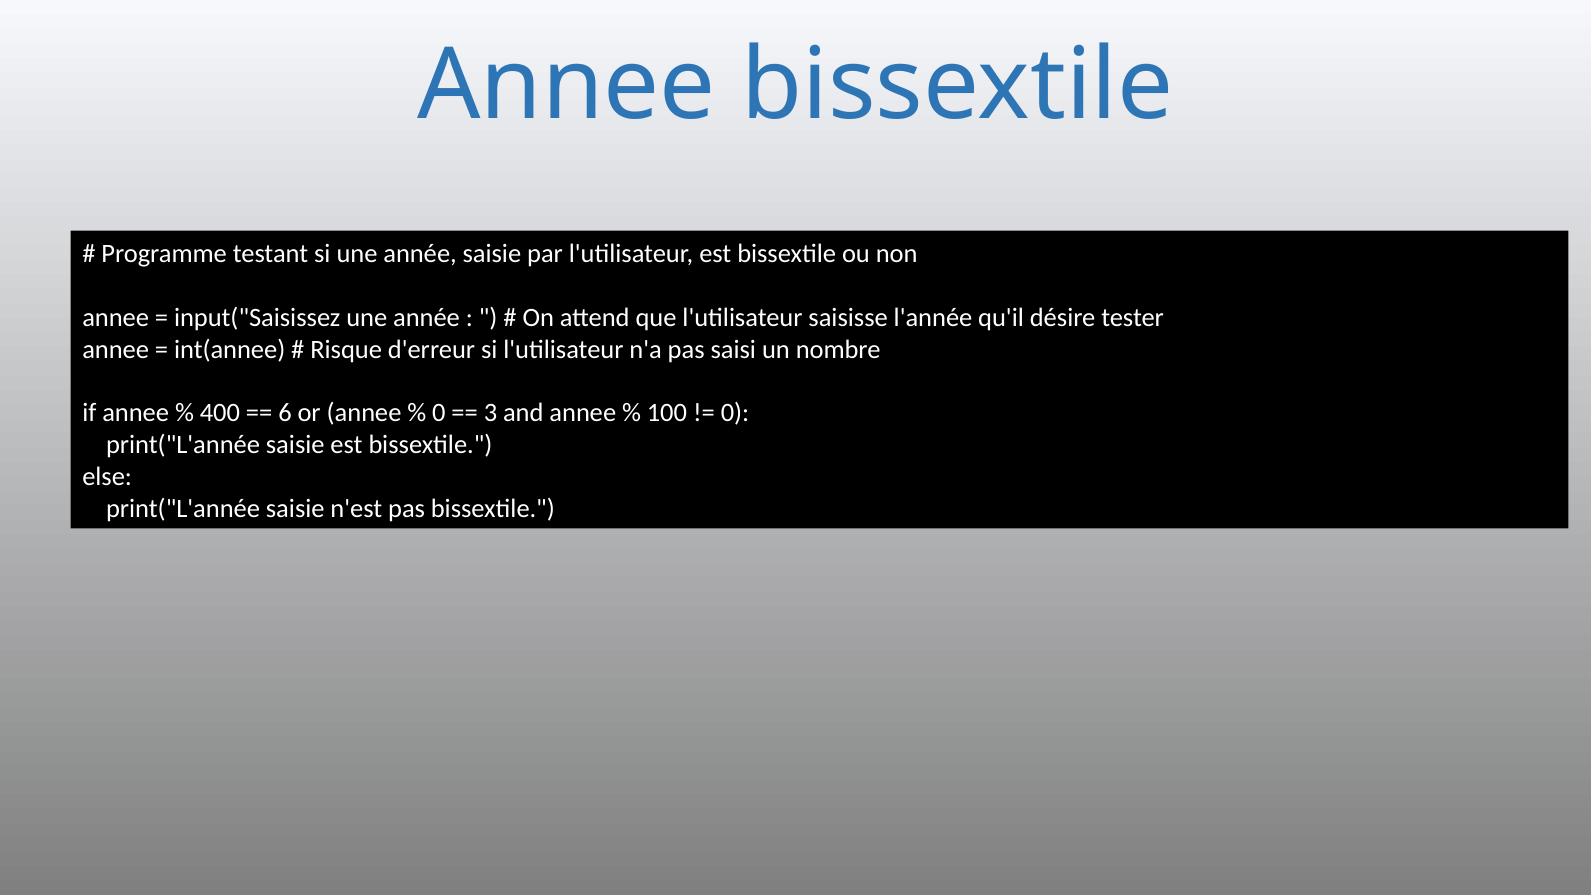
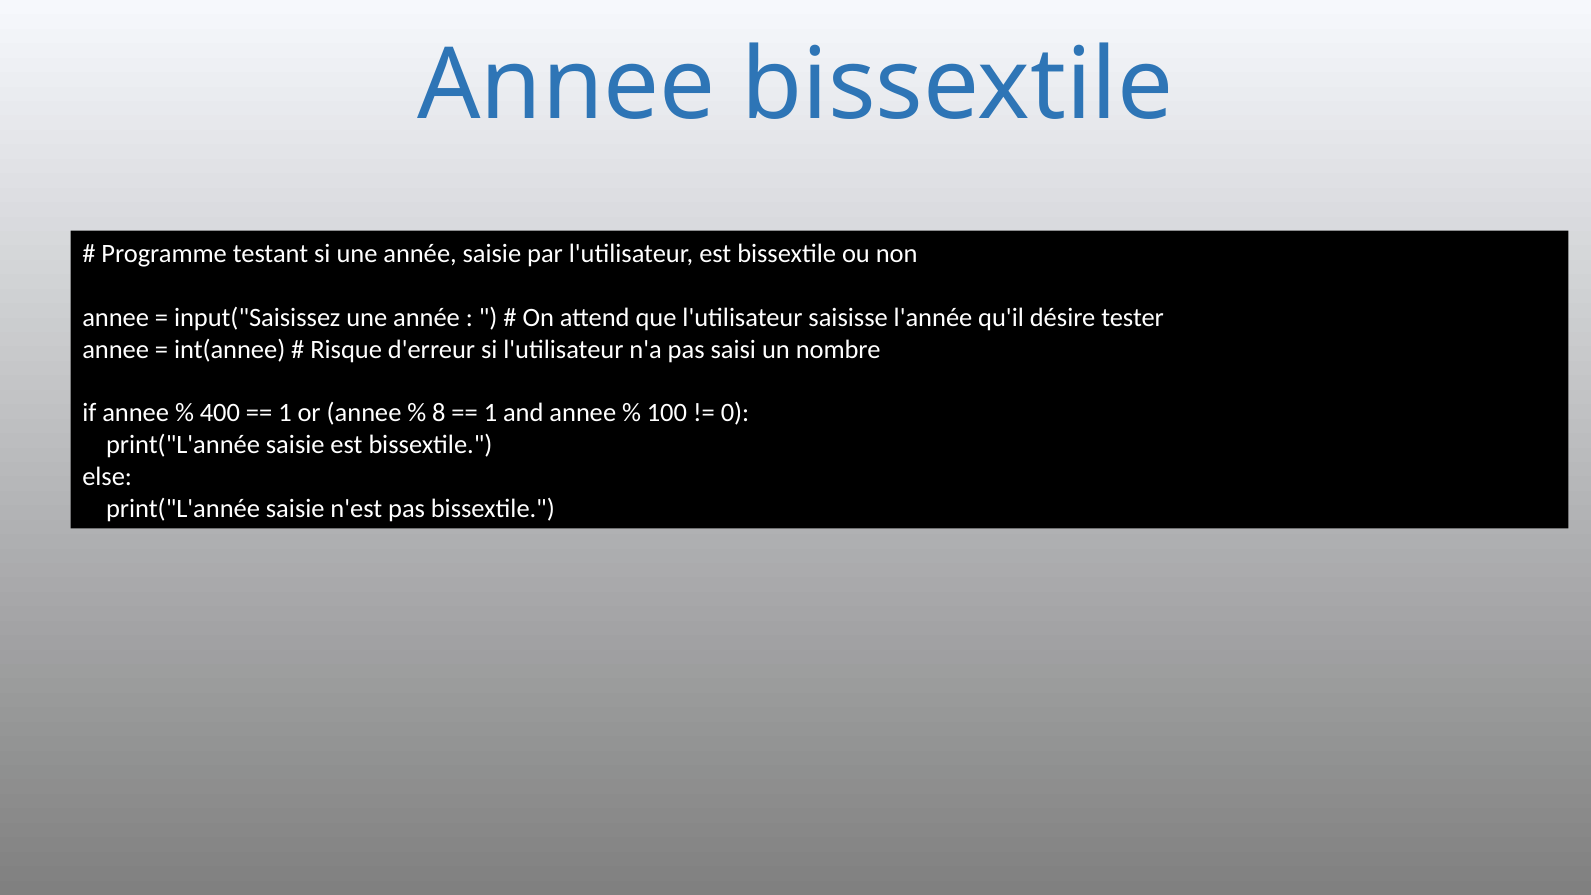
6 at (285, 413): 6 -> 1
0 at (439, 413): 0 -> 8
3 at (490, 413): 3 -> 1
